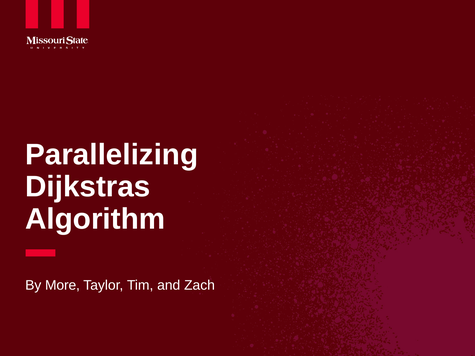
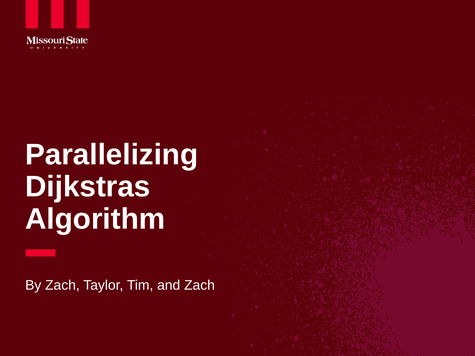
By More: More -> Zach
